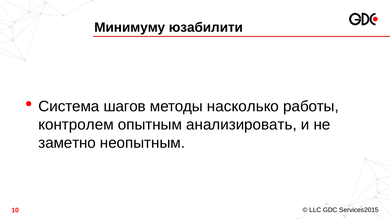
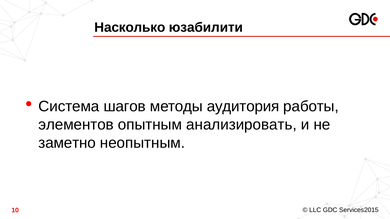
Минимуму: Минимуму -> Насколько
насколько: насколько -> аудитория
контролем: контролем -> элементов
